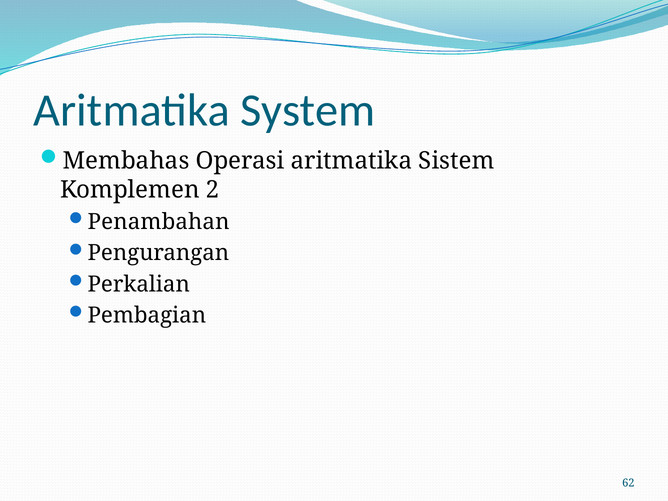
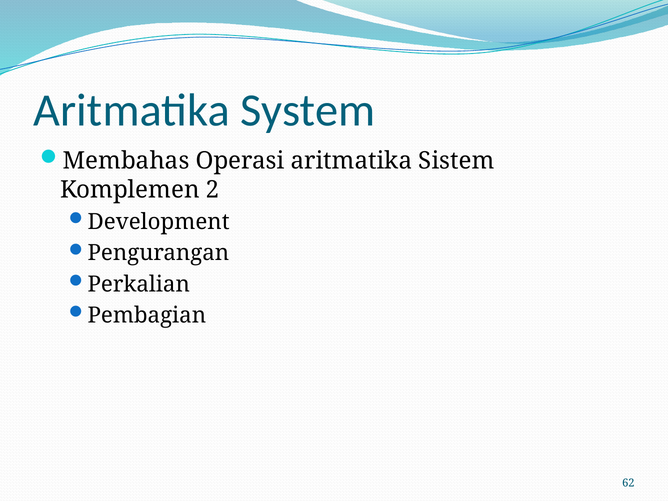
Penambahan: Penambahan -> Development
